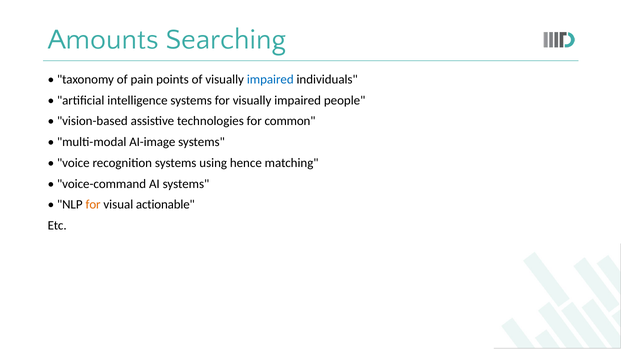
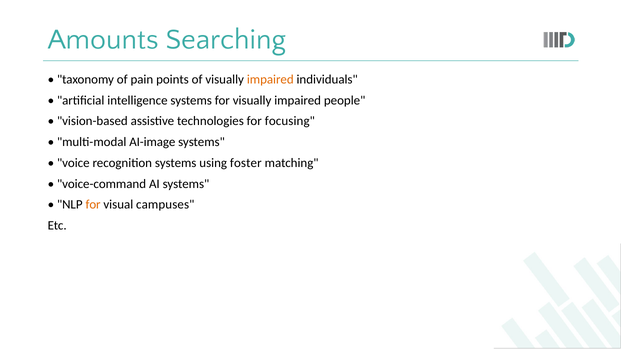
impaired at (270, 80) colour: blue -> orange
common: common -> focusing
hence: hence -> foster
actionable: actionable -> campuses
